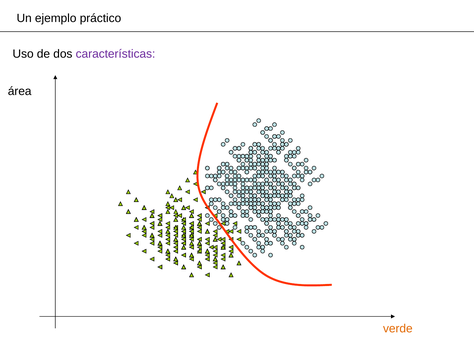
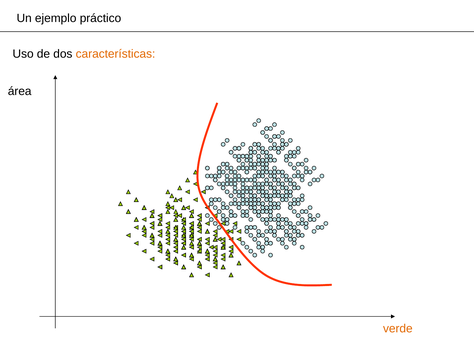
características colour: purple -> orange
